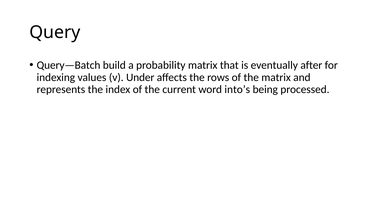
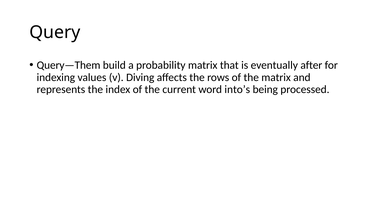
Query—Batch: Query—Batch -> Query—Them
Under: Under -> Diving
